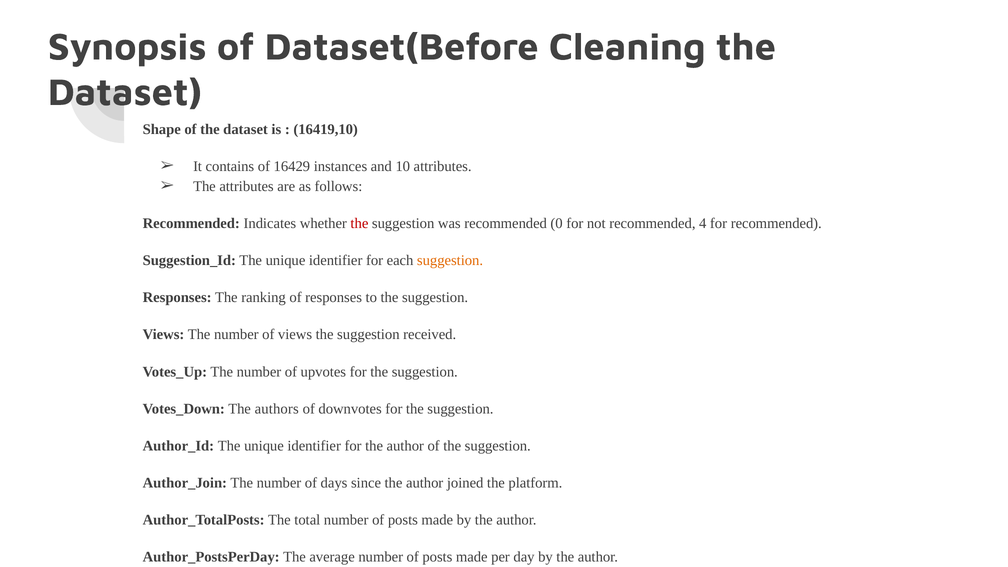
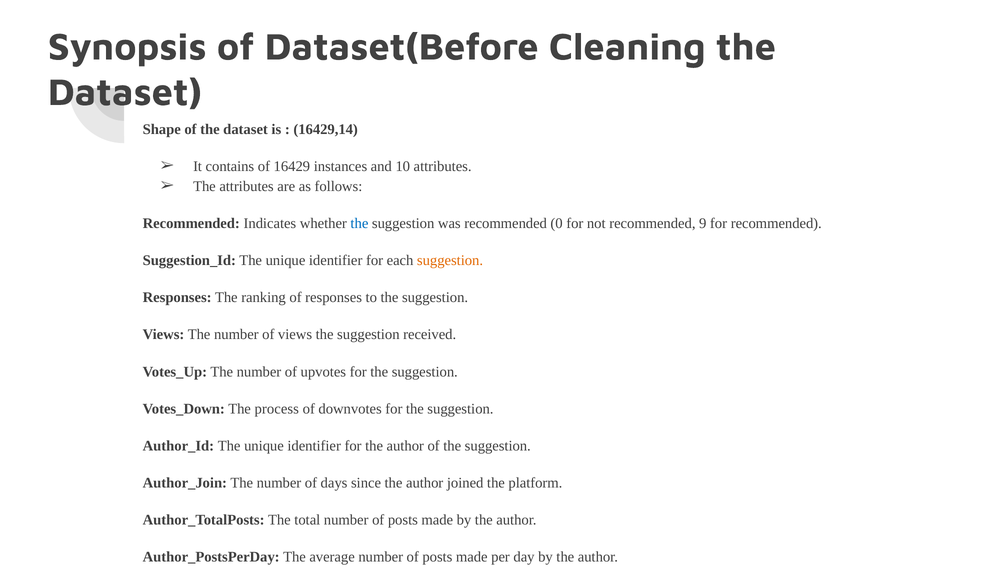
16419,10: 16419,10 -> 16429,14
the at (359, 224) colour: red -> blue
4: 4 -> 9
authors: authors -> process
